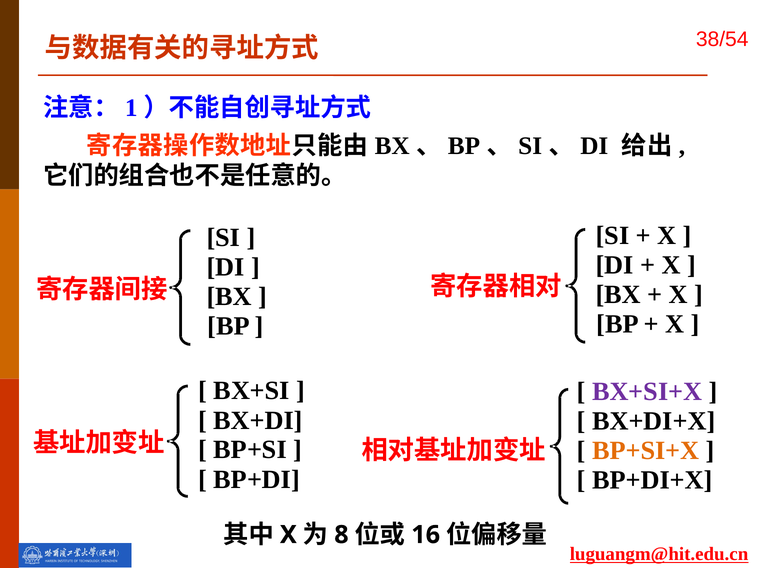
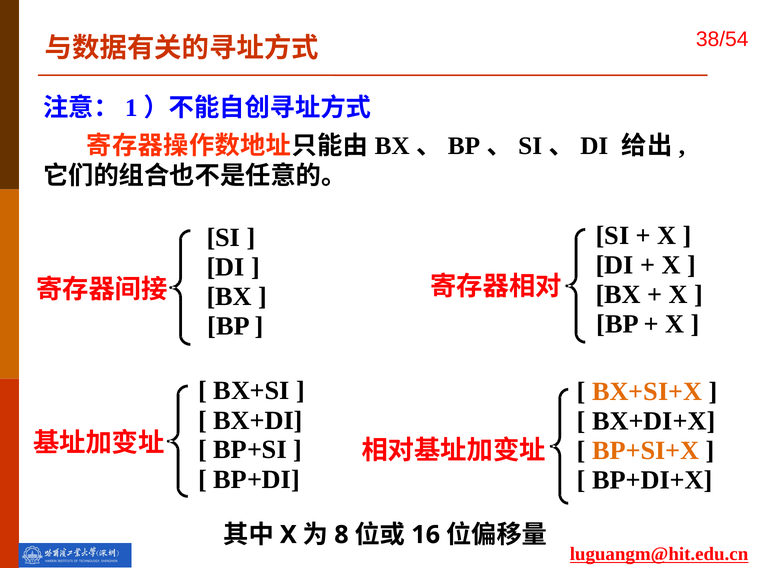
BX+SI+X colour: purple -> orange
